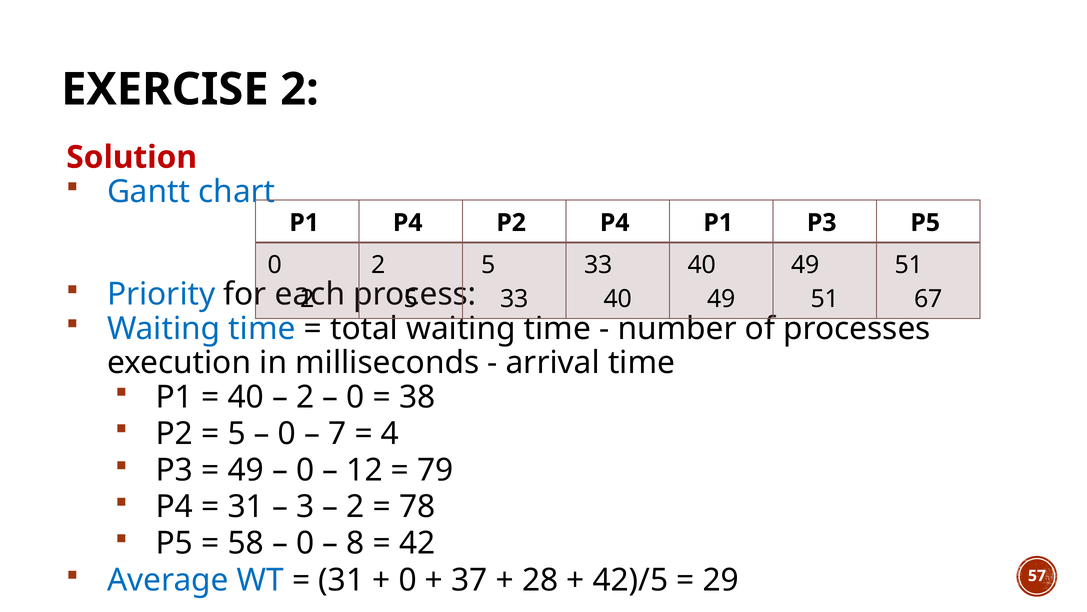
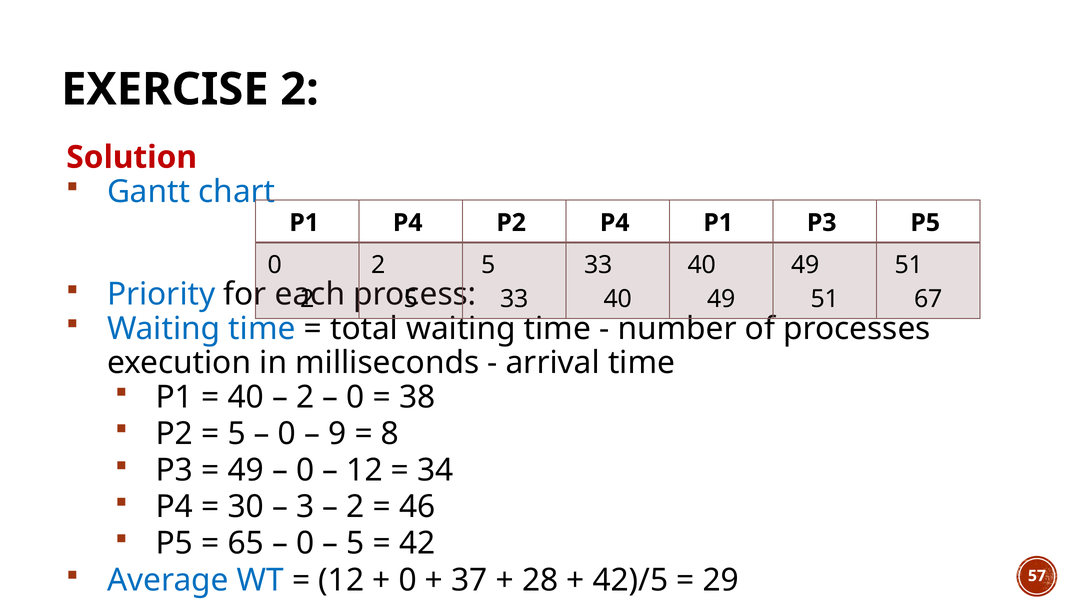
7: 7 -> 9
4: 4 -> 8
79: 79 -> 34
31 at (246, 506): 31 -> 30
78: 78 -> 46
58: 58 -> 65
8 at (355, 543): 8 -> 5
31 at (341, 580): 31 -> 12
